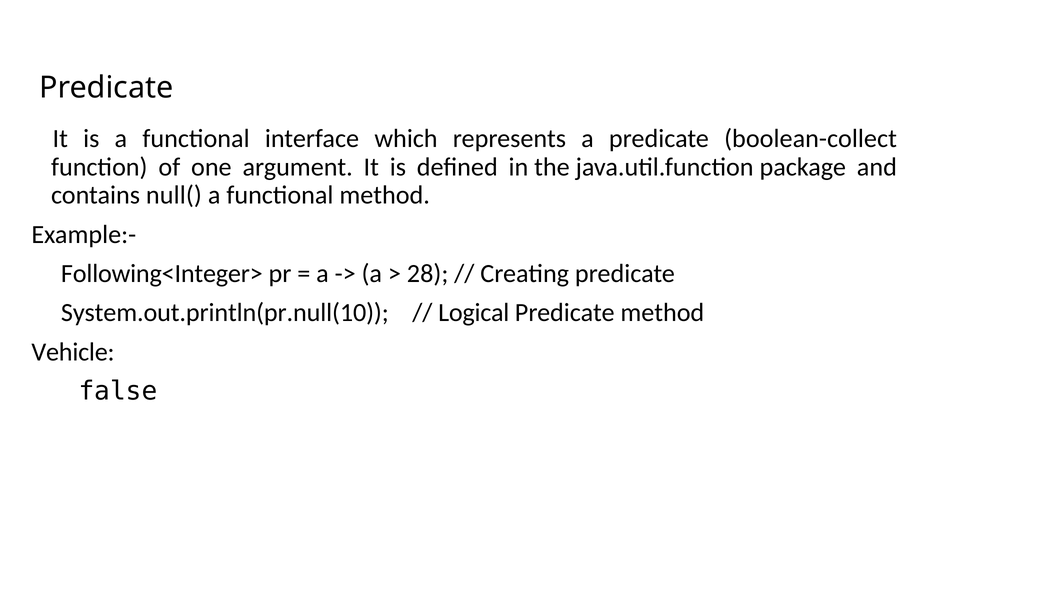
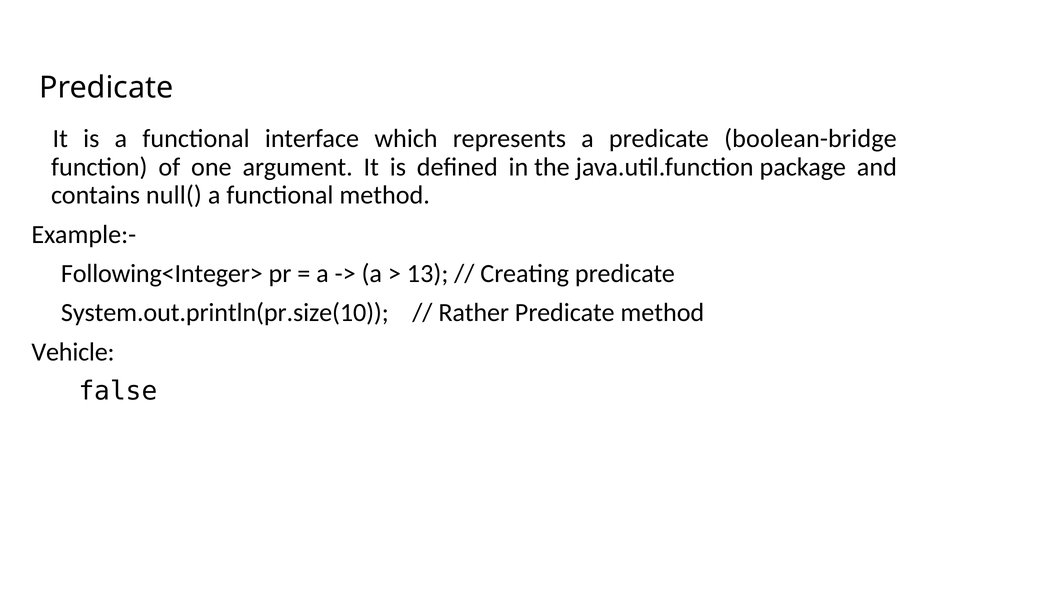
boolean-collect: boolean-collect -> boolean-bridge
28: 28 -> 13
System.out.println(pr.null(10: System.out.println(pr.null(10 -> System.out.println(pr.size(10
Logical: Logical -> Rather
